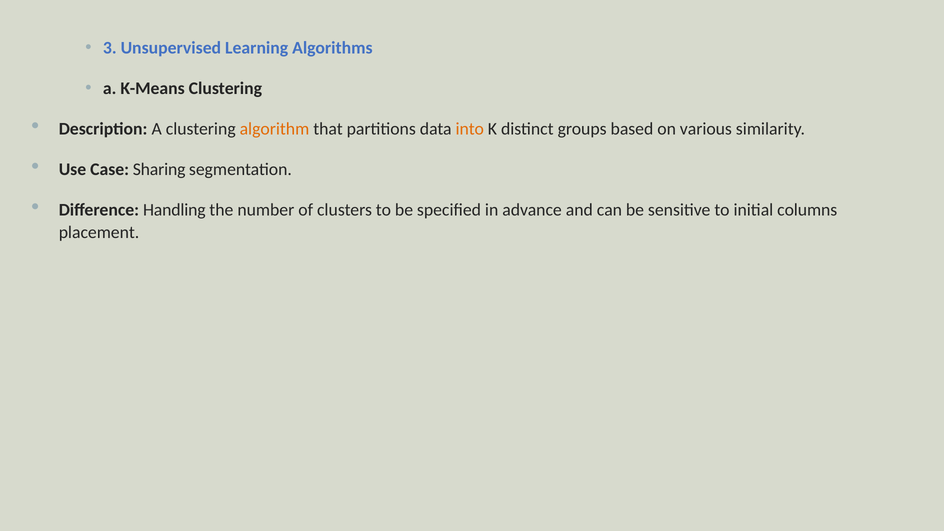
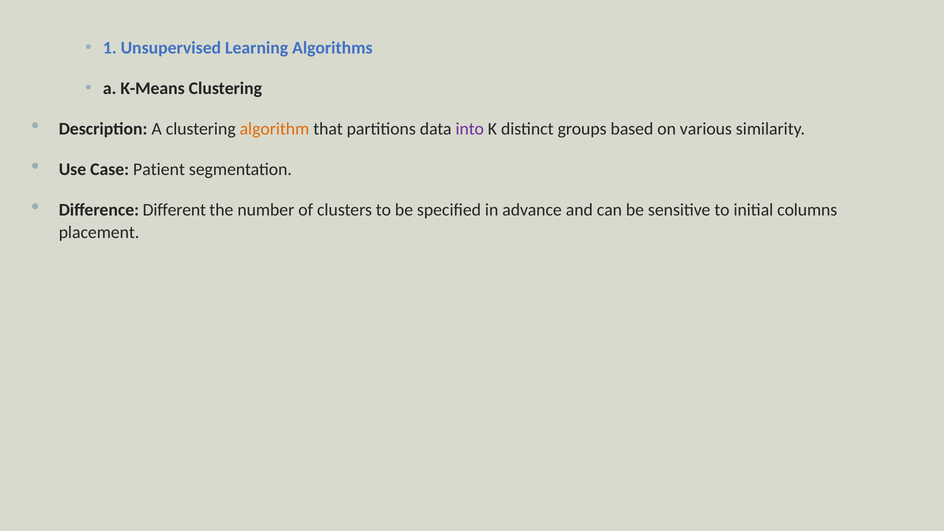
3: 3 -> 1
into colour: orange -> purple
Sharing: Sharing -> Patient
Handling: Handling -> Different
